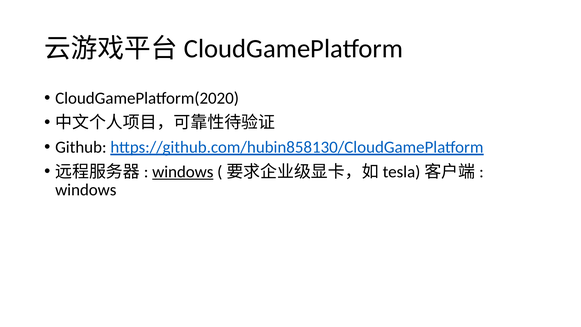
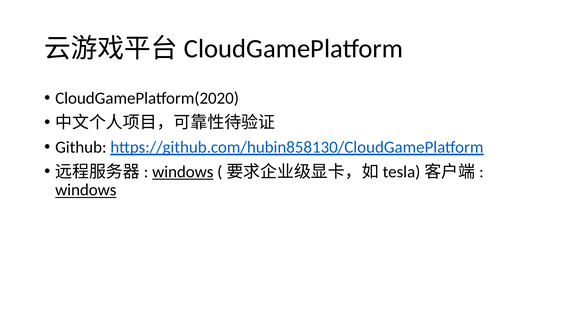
windows at (86, 190) underline: none -> present
